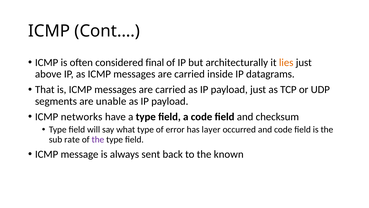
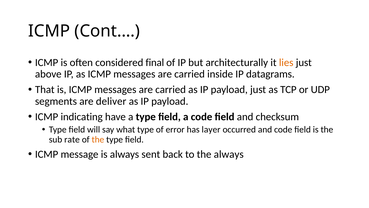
unable: unable -> deliver
networks: networks -> indicating
the at (98, 139) colour: purple -> orange
the known: known -> always
